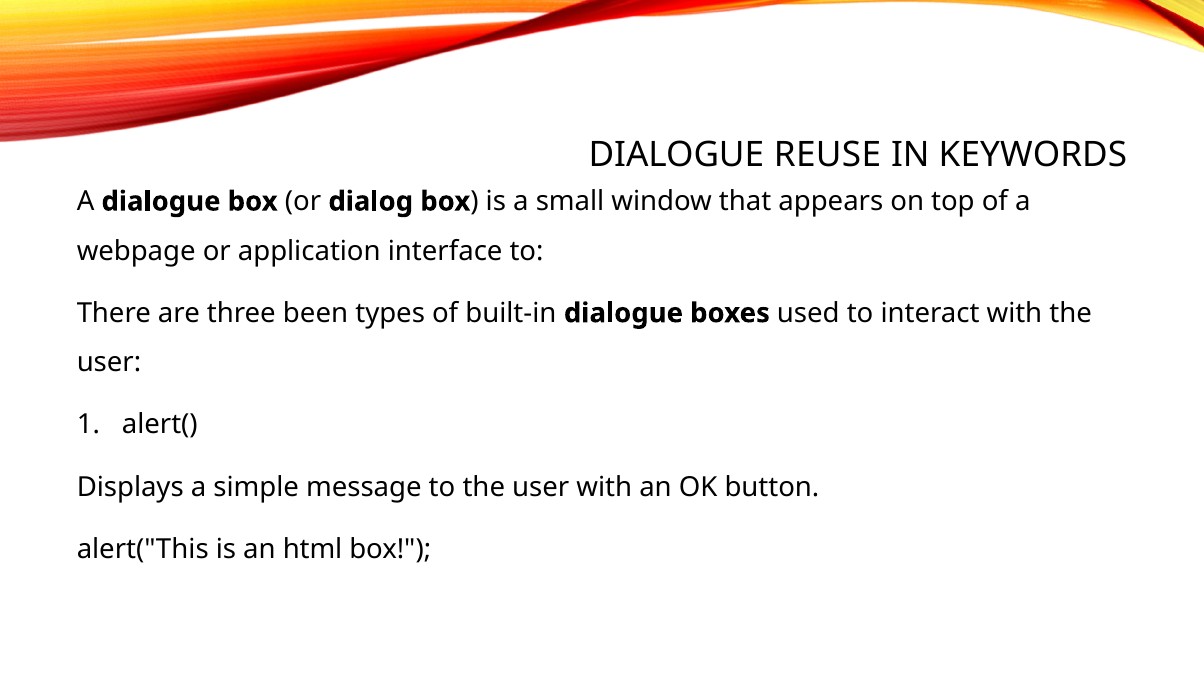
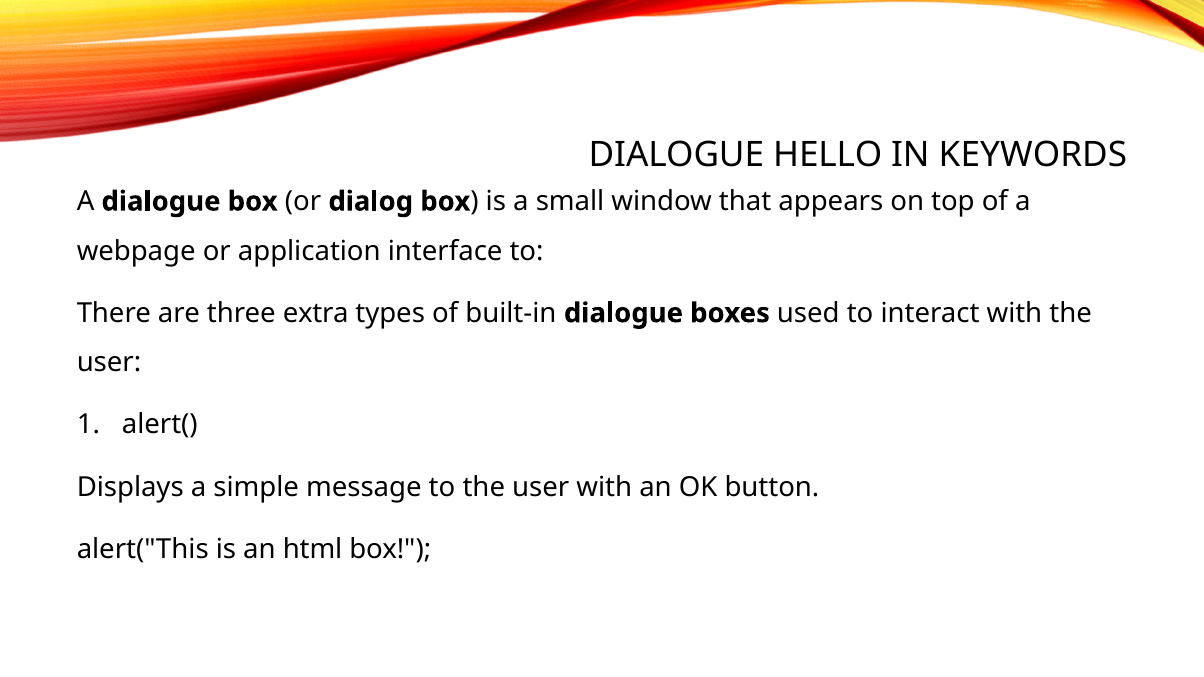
REUSE: REUSE -> HELLO
been: been -> extra
